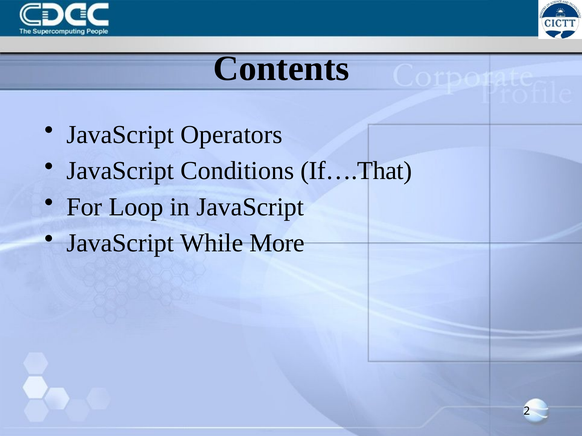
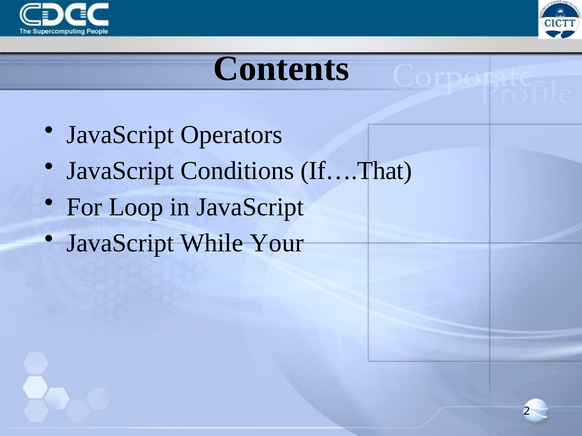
More: More -> Your
